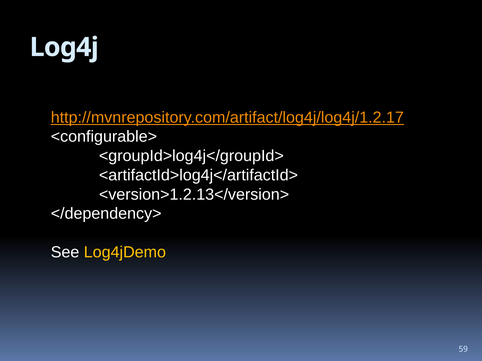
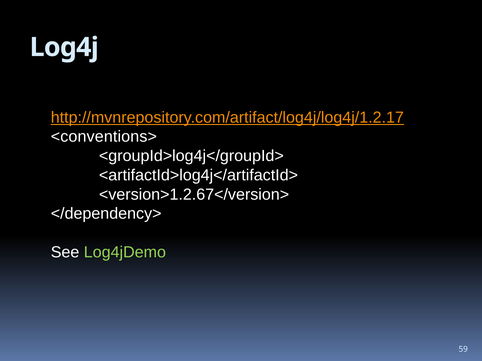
<configurable>: <configurable> -> <conventions>
<version>1.2.13</version>: <version>1.2.13</version> -> <version>1.2.67</version>
Log4jDemo colour: yellow -> light green
